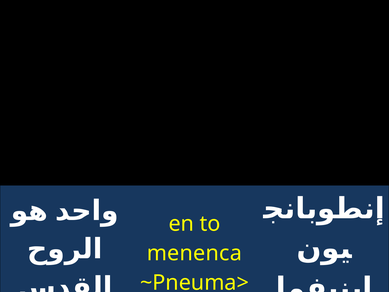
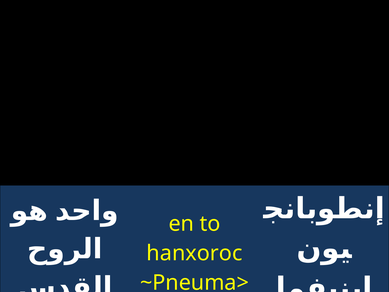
menenca: menenca -> hanxoroc
